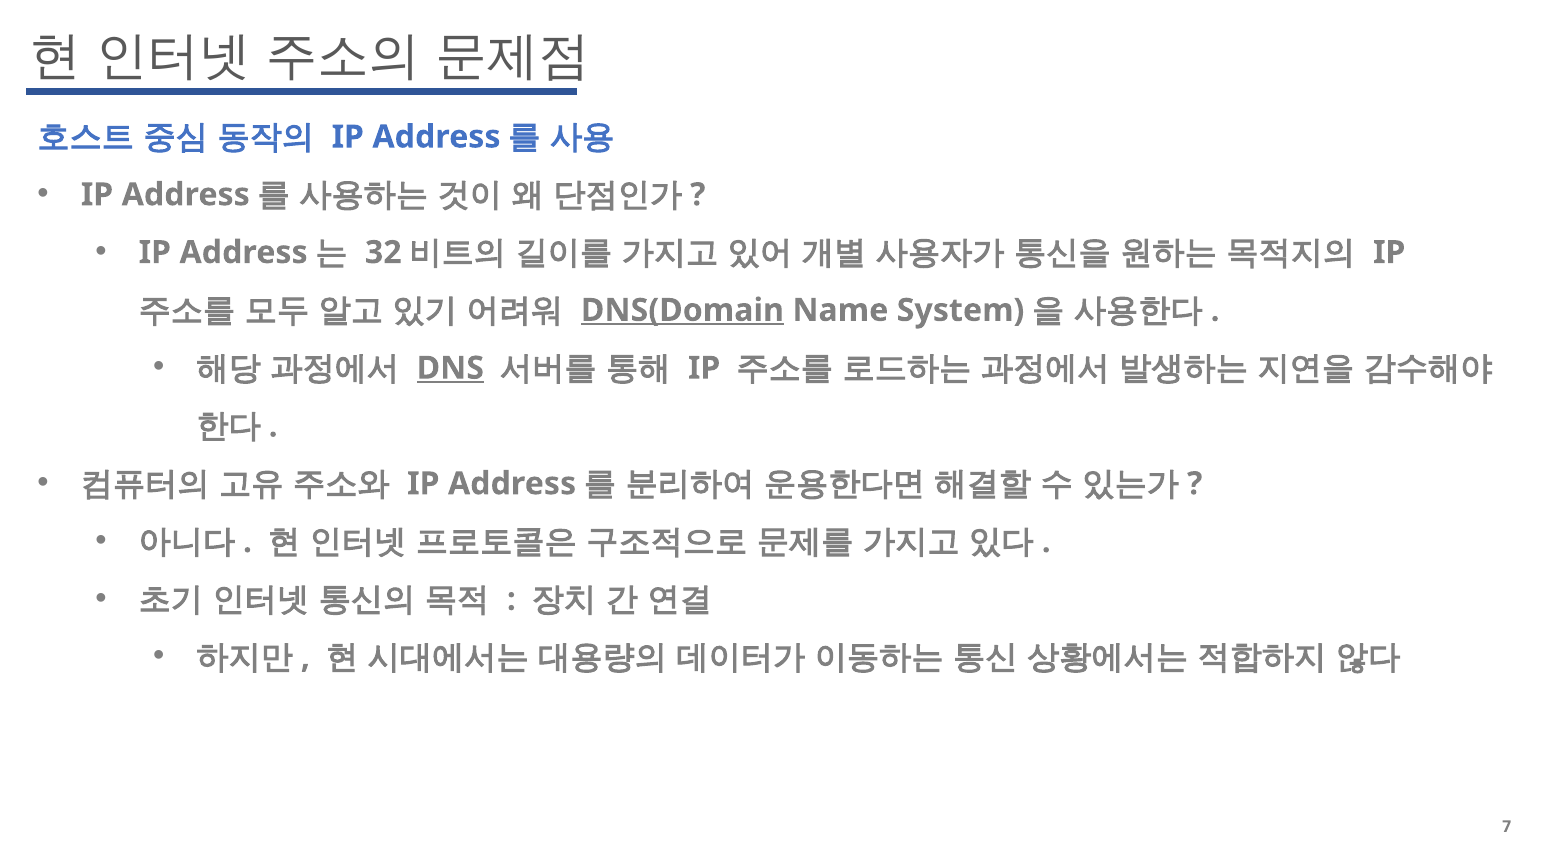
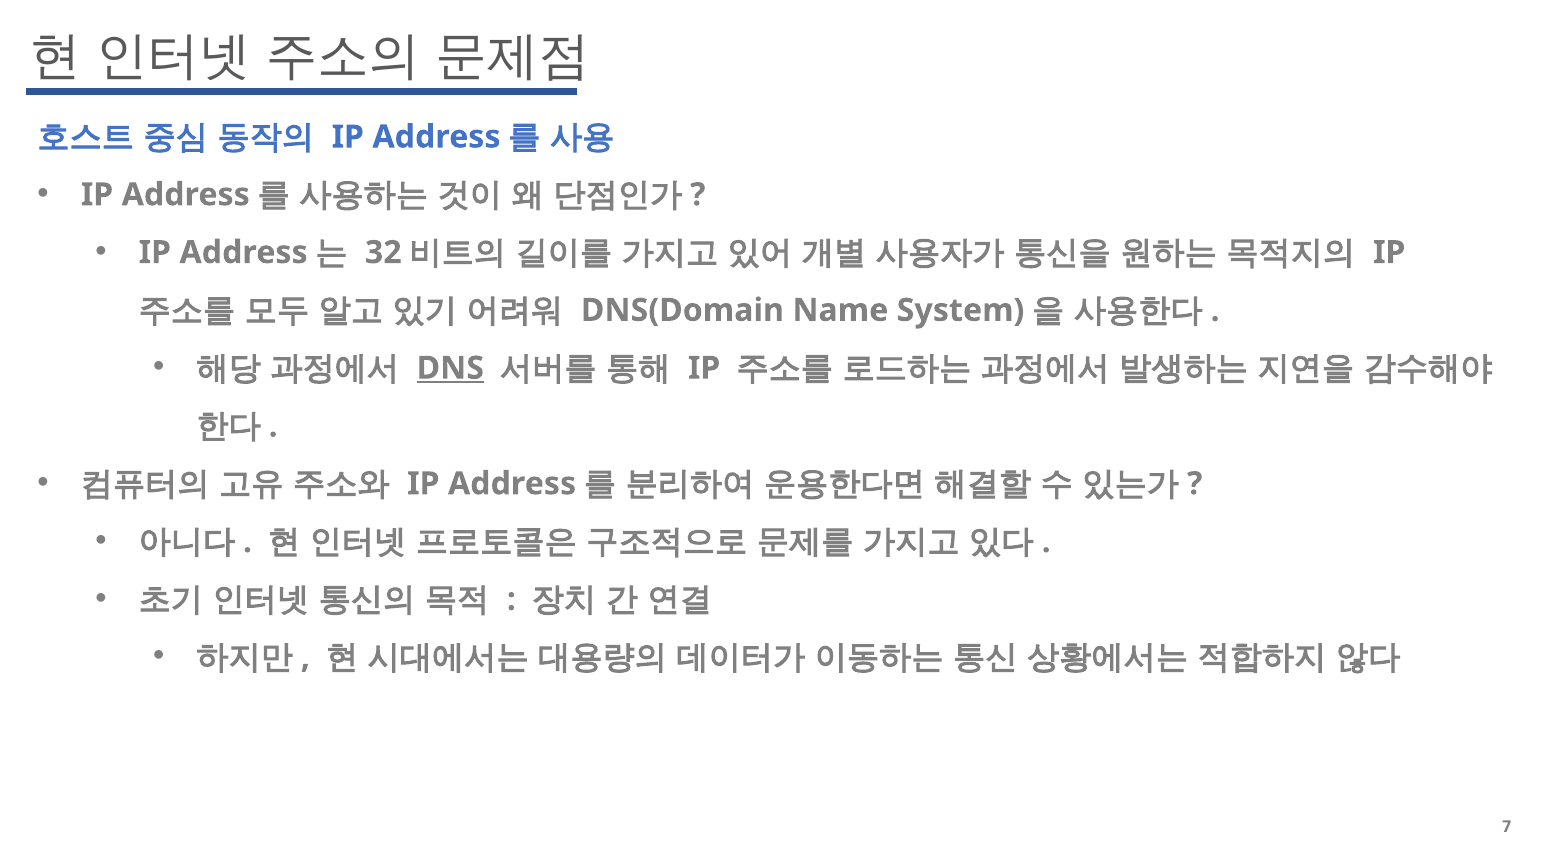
DNS(Domain underline: present -> none
